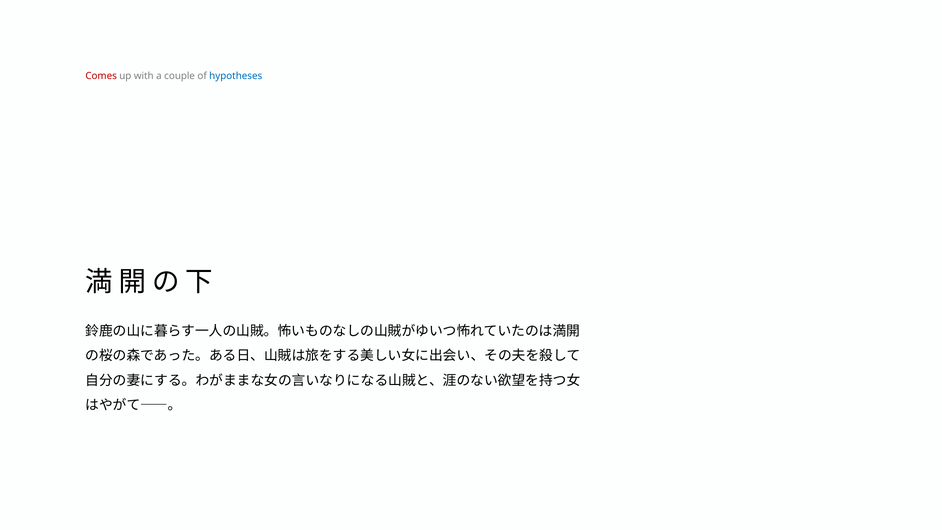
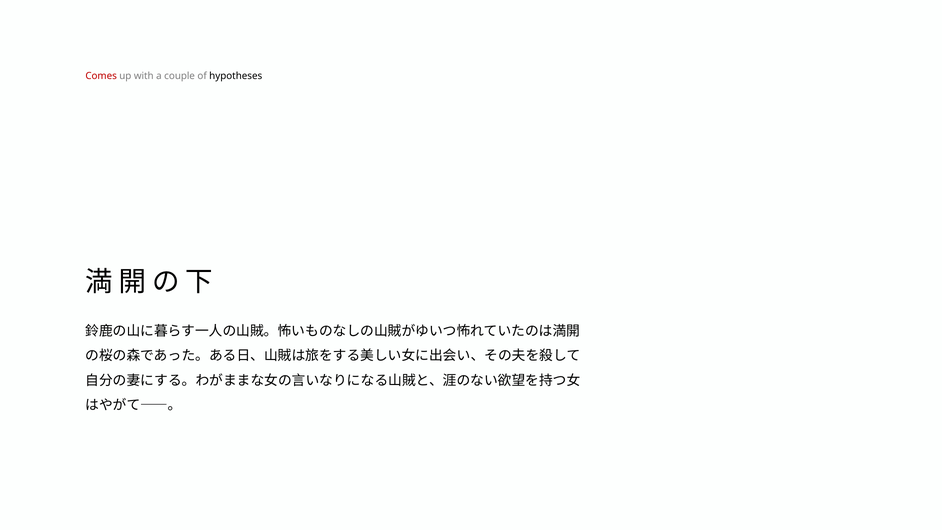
hypotheses colour: blue -> black
